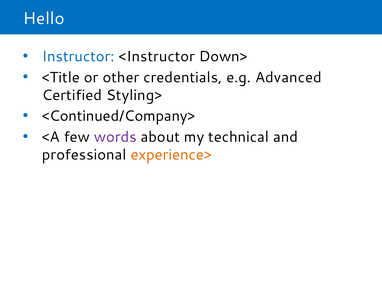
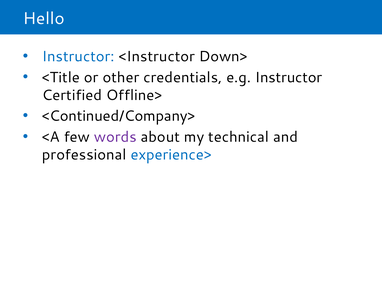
e.g Advanced: Advanced -> Instructor
Styling>: Styling> -> Offline>
experience> colour: orange -> blue
